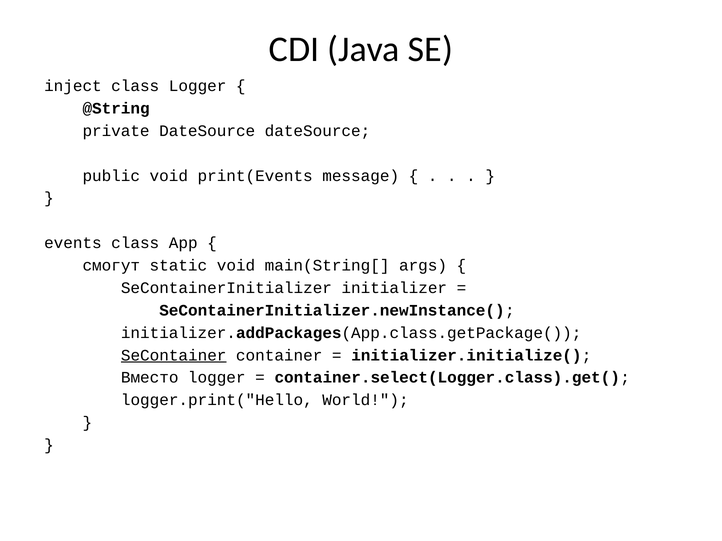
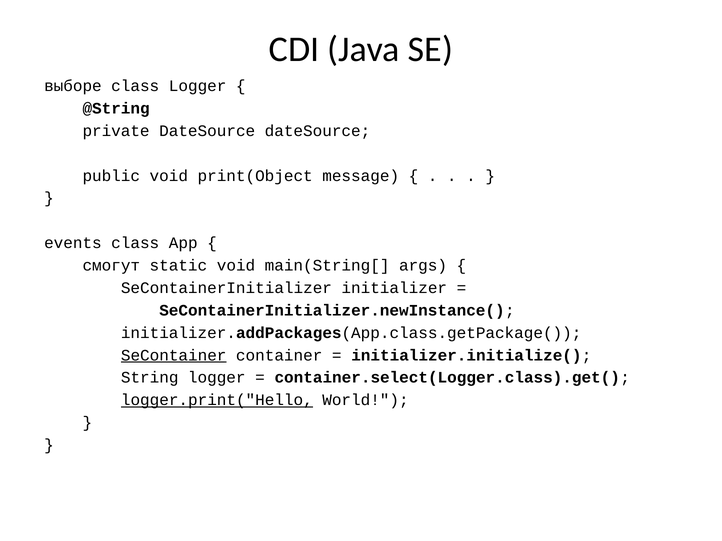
inject: inject -> выборе
print(Events: print(Events -> print(Object
Вместо: Вместо -> String
logger.print("Hello underline: none -> present
